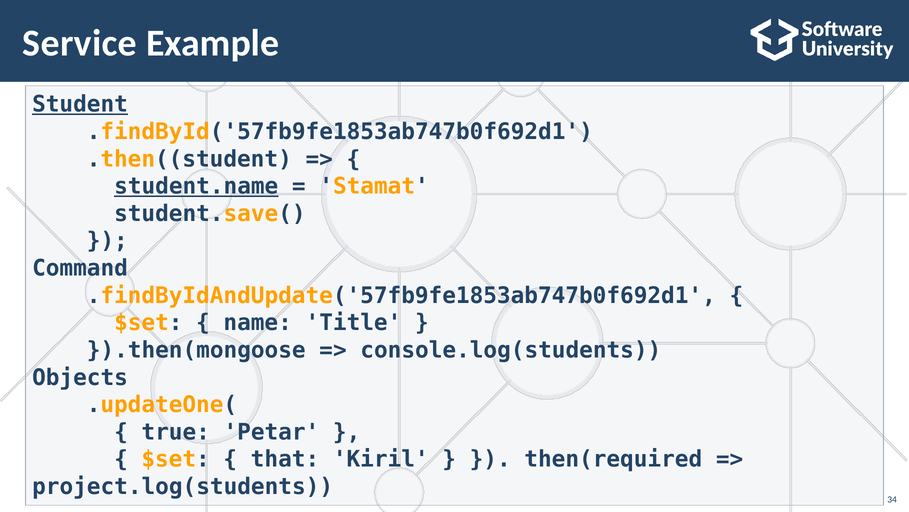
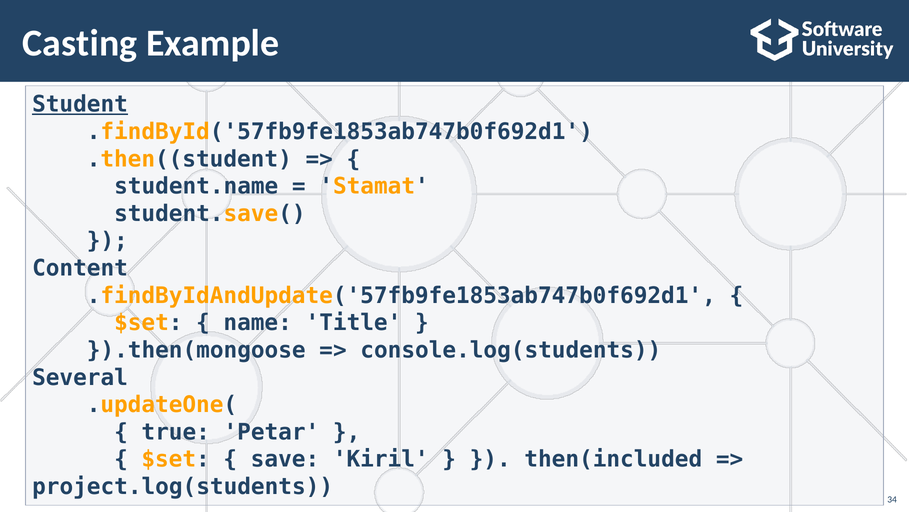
Service: Service -> Casting
student.name underline: present -> none
Command: Command -> Content
Objects: Objects -> Several
that: that -> save
then(required: then(required -> then(included
